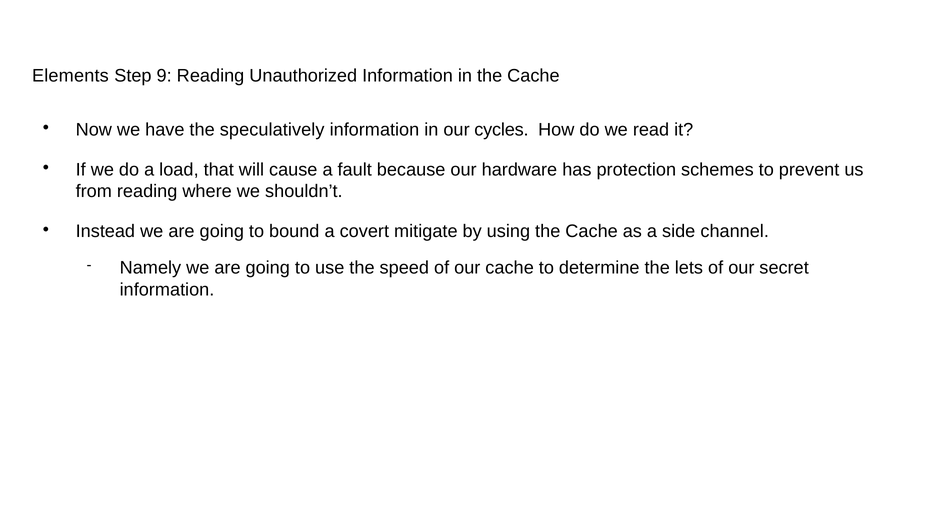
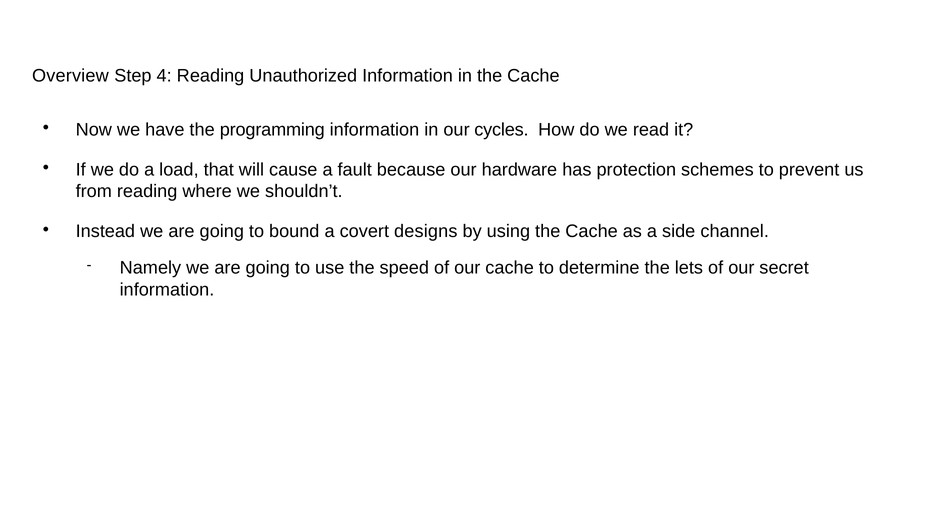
Elements: Elements -> Overview
9: 9 -> 4
speculatively: speculatively -> programming
mitigate: mitigate -> designs
